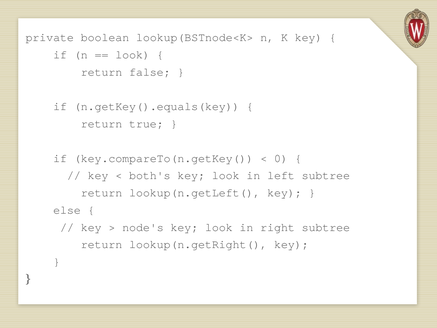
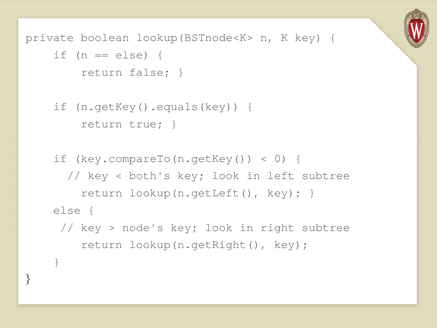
look at (133, 55): look -> else
